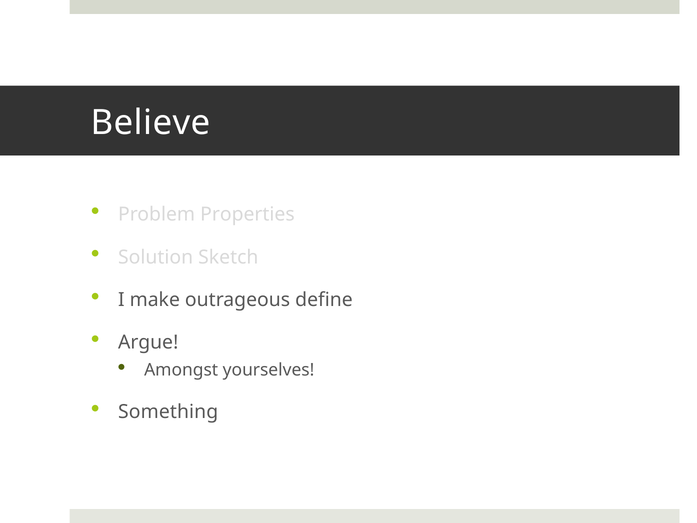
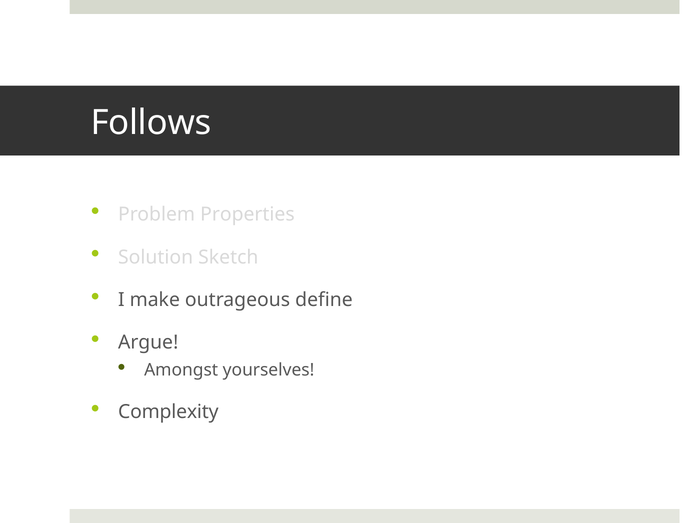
Believe: Believe -> Follows
Something: Something -> Complexity
